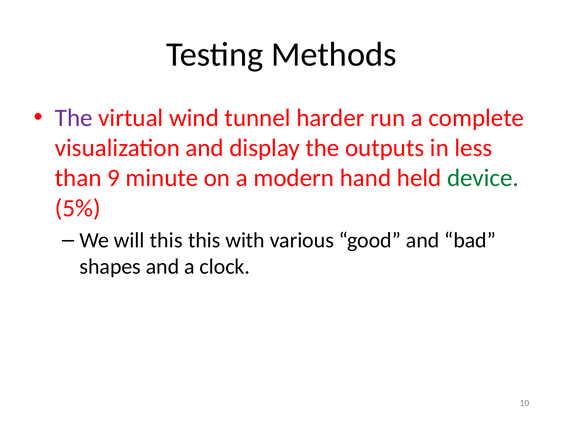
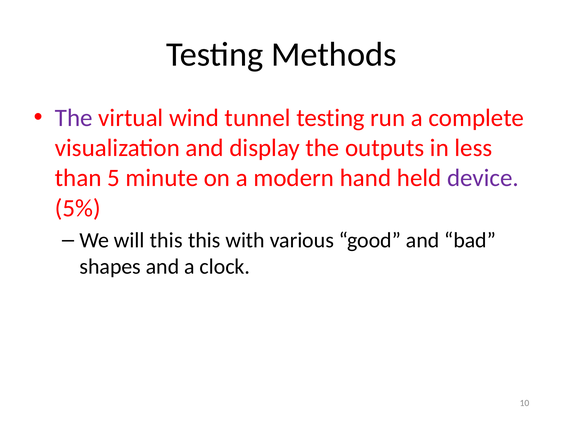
tunnel harder: harder -> testing
9: 9 -> 5
device colour: green -> purple
